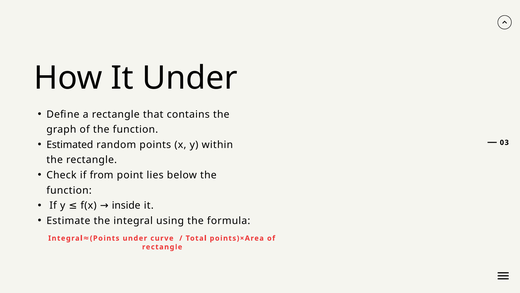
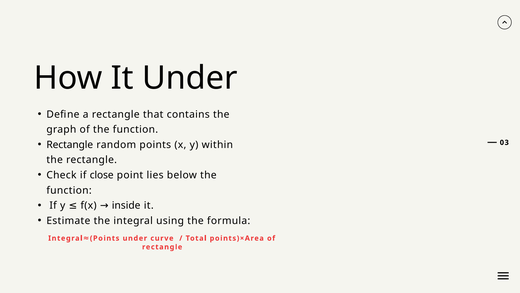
Estimated at (70, 145): Estimated -> Rectangle
from: from -> close
